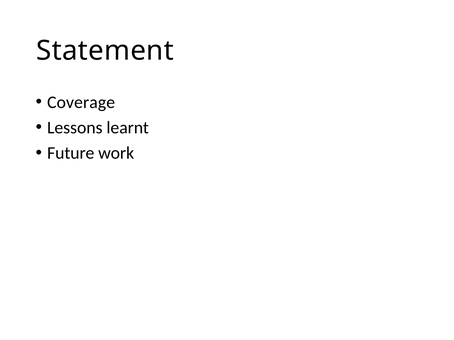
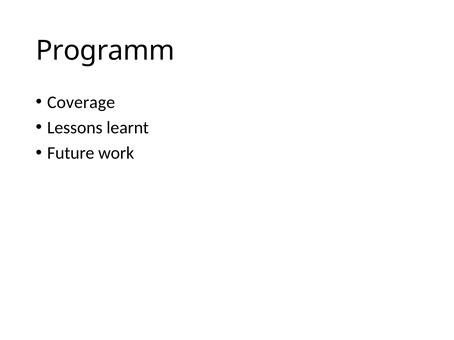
Statement: Statement -> Programm
